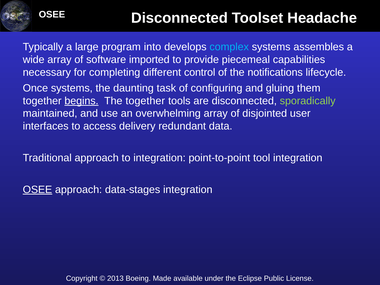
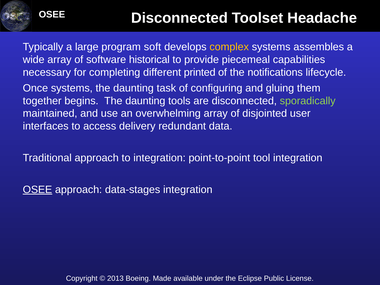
into: into -> soft
complex colour: light blue -> yellow
imported: imported -> historical
control: control -> printed
begins underline: present -> none
together at (145, 101): together -> daunting
